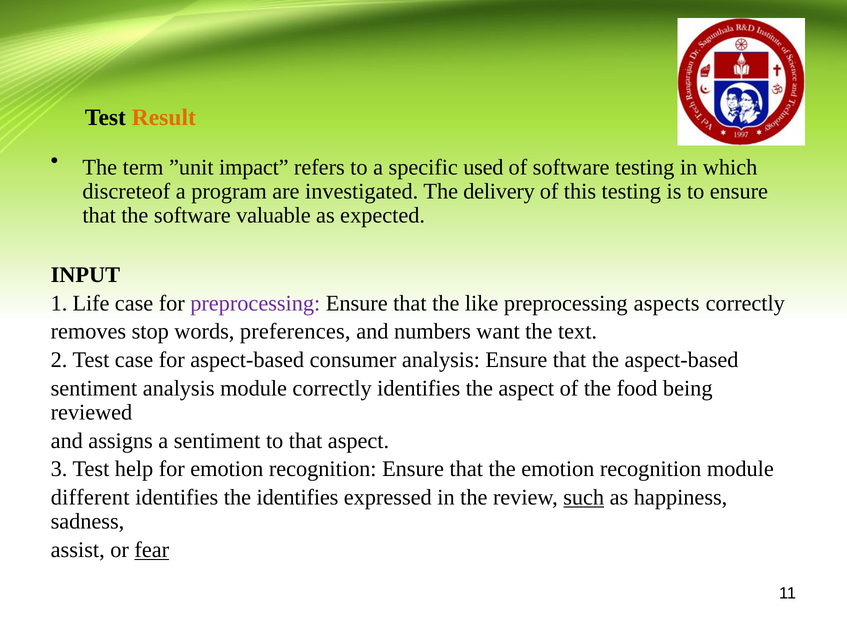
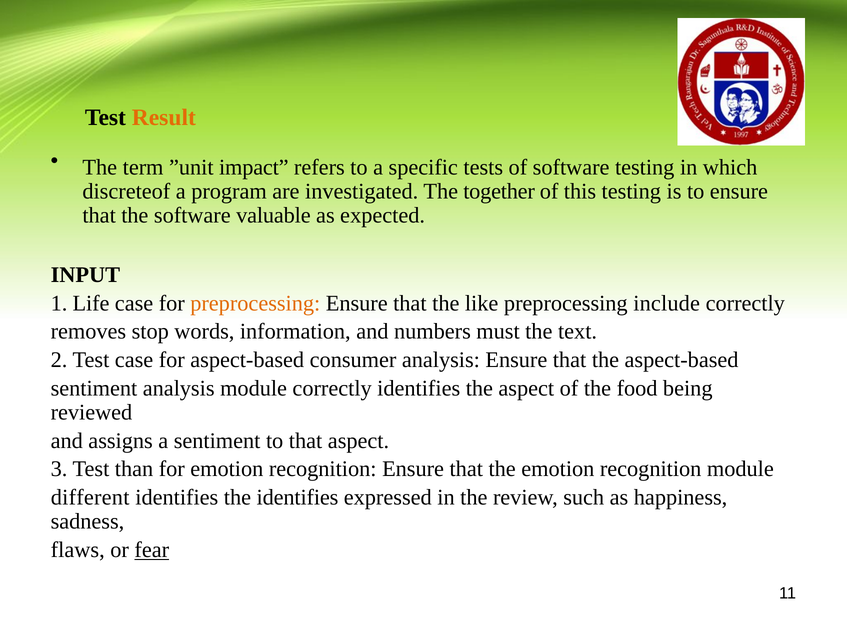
used: used -> tests
delivery: delivery -> together
preprocessing at (255, 303) colour: purple -> orange
aspects: aspects -> include
preferences: preferences -> information
want: want -> must
help: help -> than
such underline: present -> none
assist: assist -> flaws
